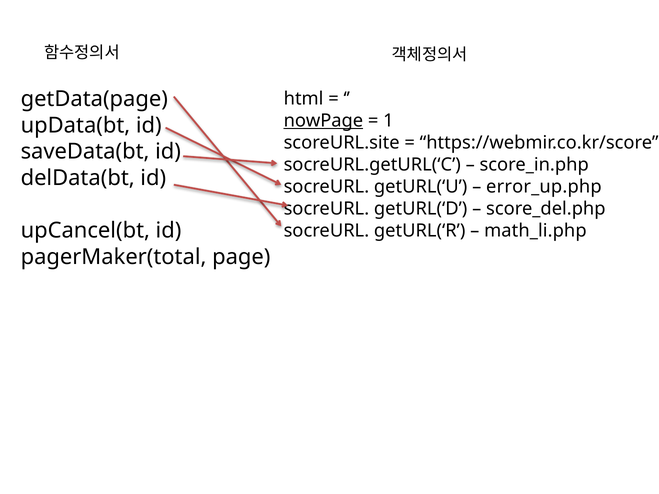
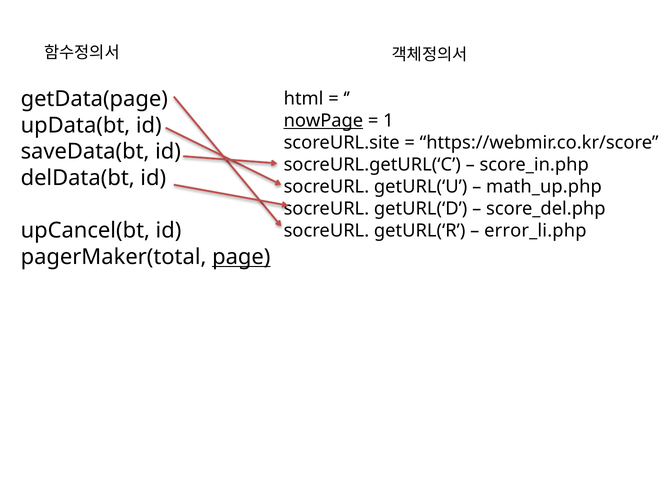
error_up.php: error_up.php -> math_up.php
math_li.php: math_li.php -> error_li.php
page underline: none -> present
